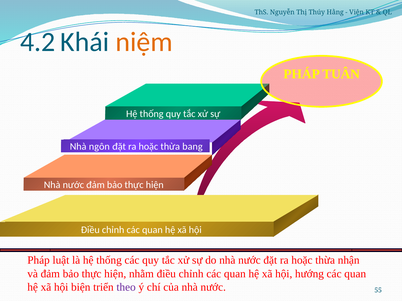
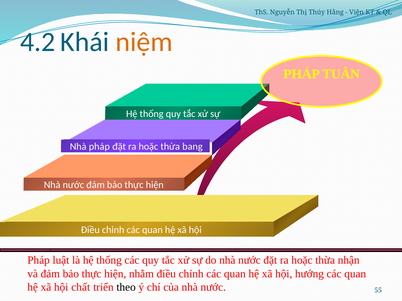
Nhà ngôn: ngôn -> pháp
biện: biện -> chất
theo colour: purple -> black
